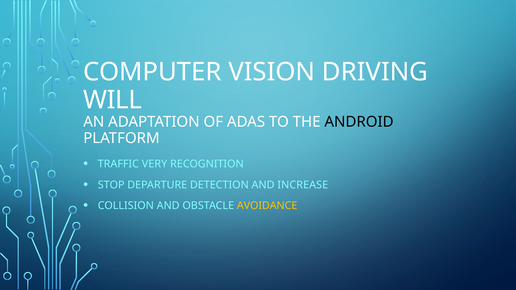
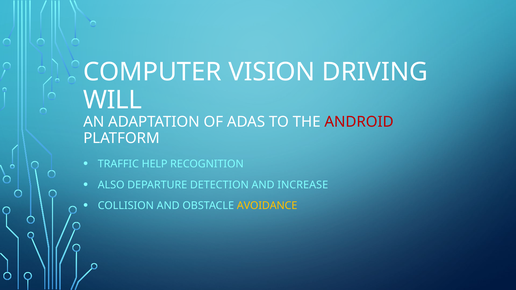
ANDROID colour: black -> red
VERY: VERY -> HELP
STOP: STOP -> ALSO
